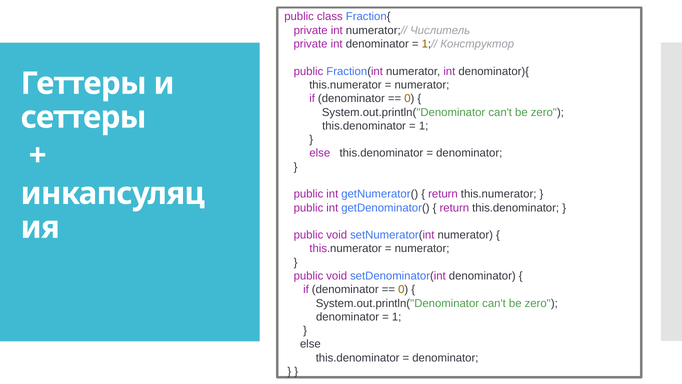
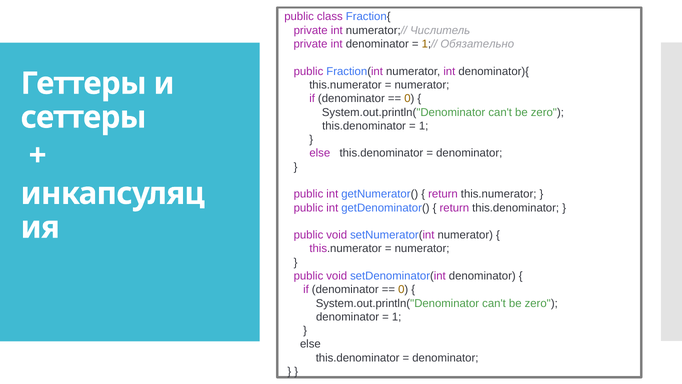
Конструктор: Конструктор -> Обязательно
